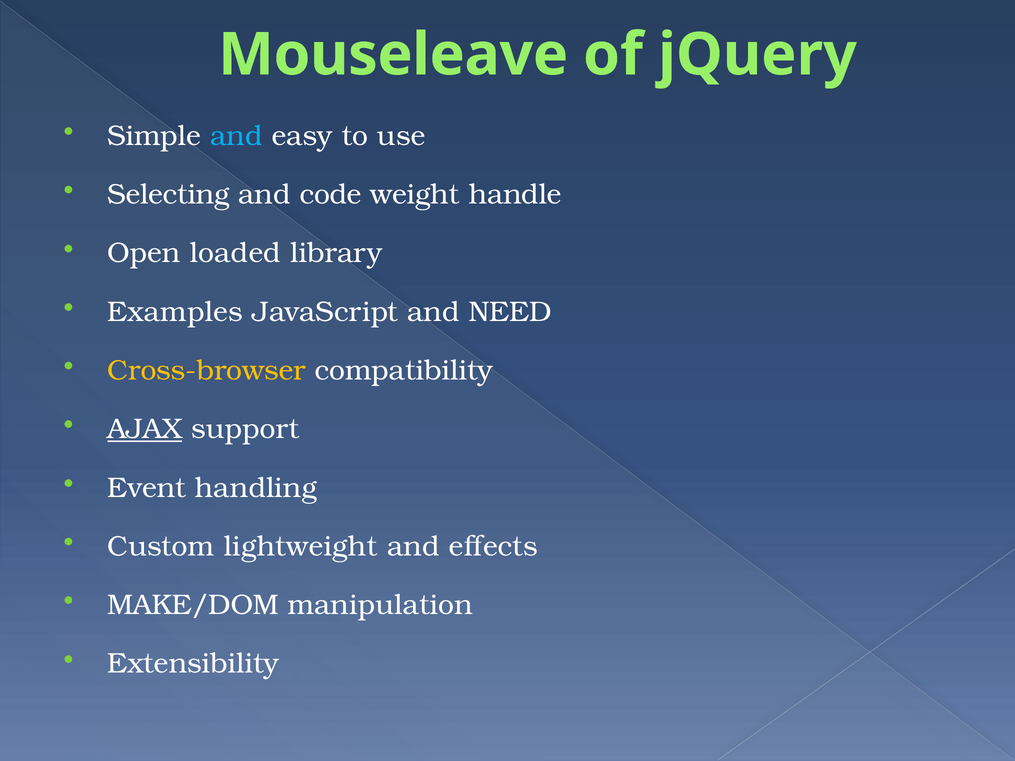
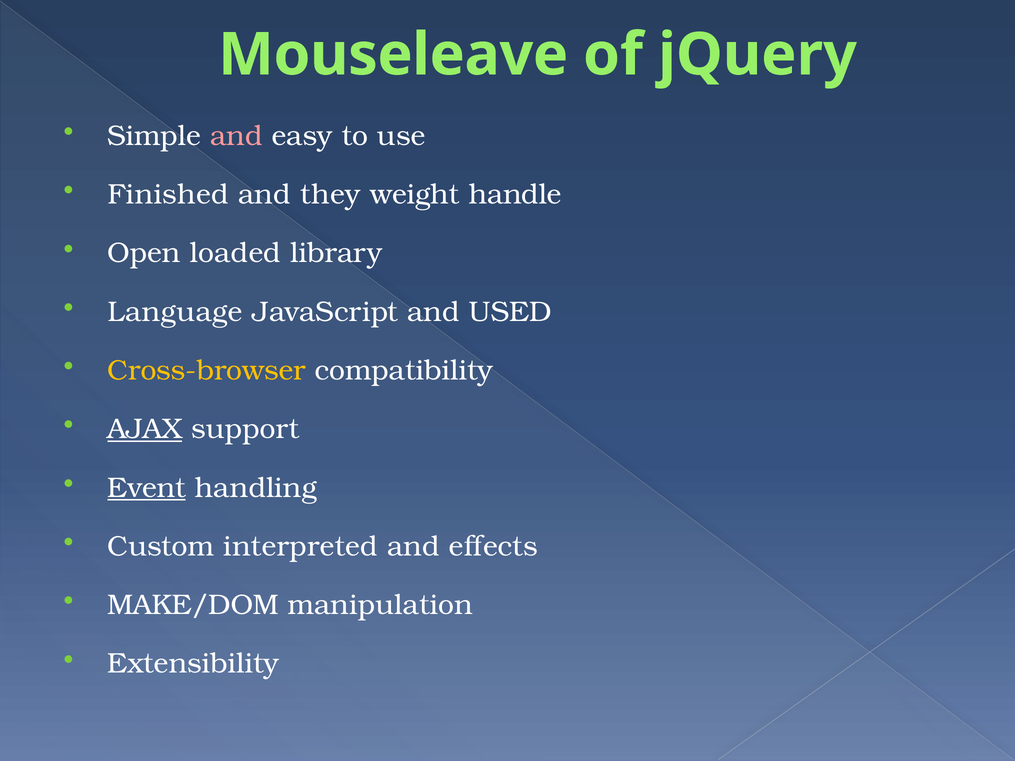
and at (236, 136) colour: light blue -> pink
Selecting: Selecting -> Finished
code: code -> they
Examples: Examples -> Language
NEED: NEED -> USED
Event underline: none -> present
lightweight: lightweight -> interpreted
